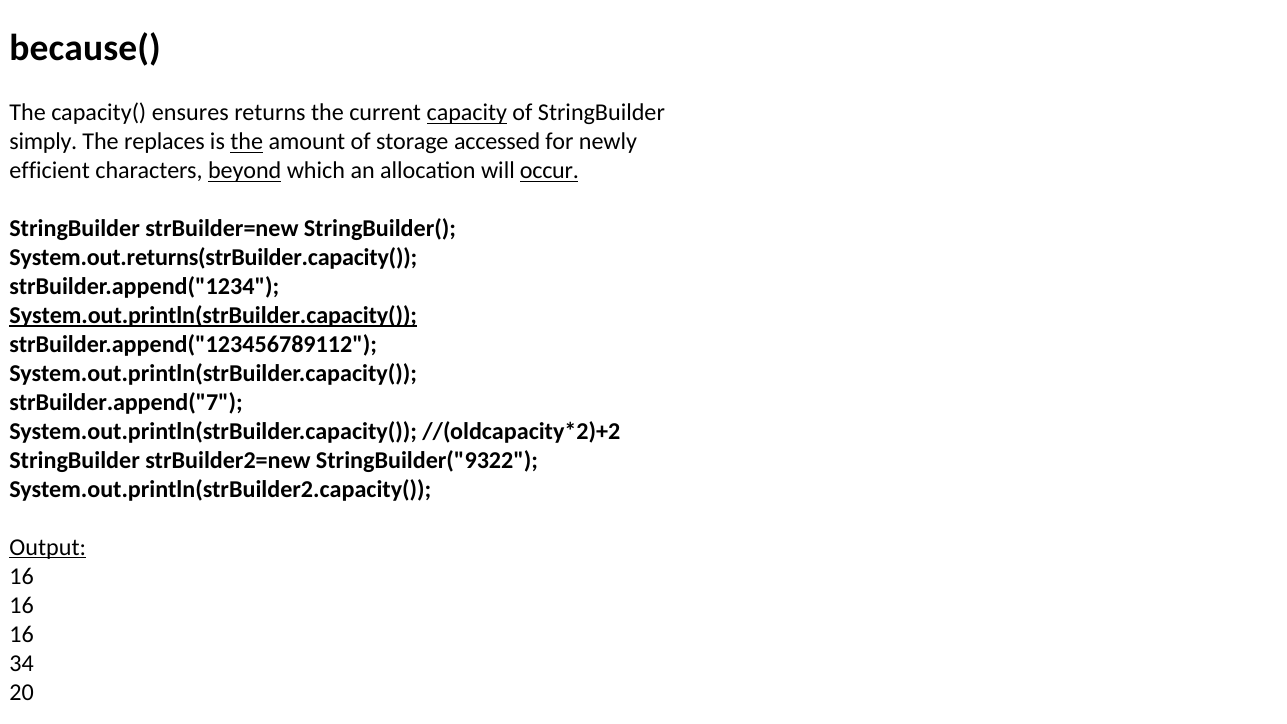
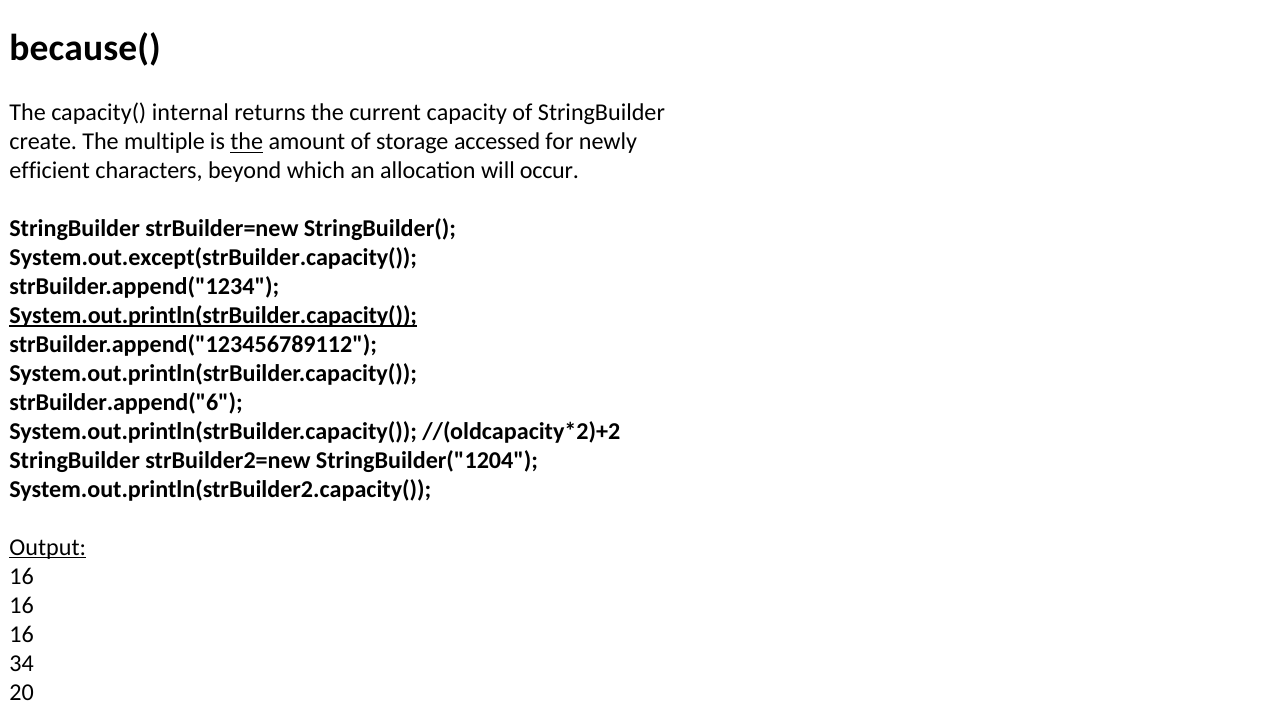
ensures: ensures -> internal
capacity underline: present -> none
simply: simply -> create
replaces: replaces -> multiple
beyond underline: present -> none
occur underline: present -> none
System.out.returns(strBuilder.capacity(: System.out.returns(strBuilder.capacity( -> System.out.except(strBuilder.capacity(
strBuilder.append("7: strBuilder.append("7 -> strBuilder.append("6
StringBuilder("9322: StringBuilder("9322 -> StringBuilder("1204
